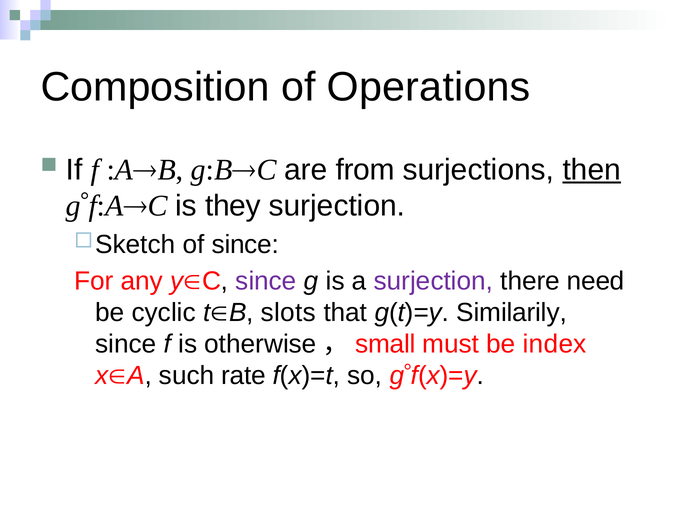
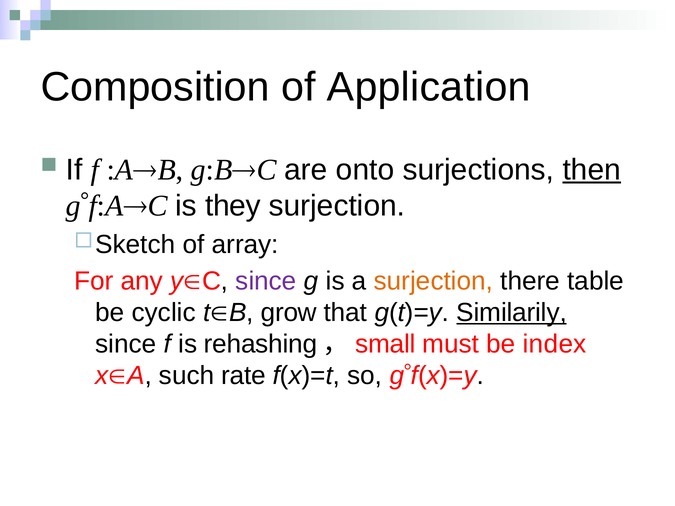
Operations: Operations -> Application
from: from -> onto
of since: since -> array
surjection at (433, 281) colour: purple -> orange
need: need -> table
slots: slots -> grow
Similarily underline: none -> present
otherwise: otherwise -> rehashing
